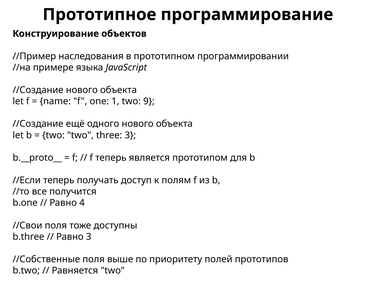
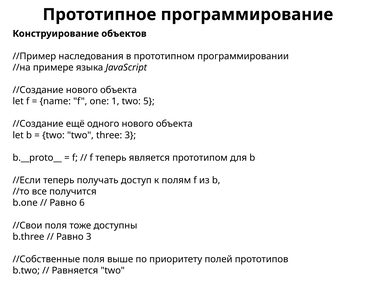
9: 9 -> 5
4: 4 -> 6
